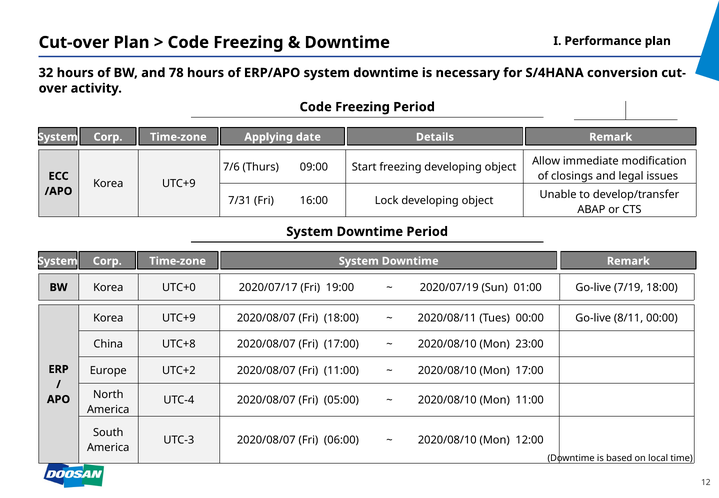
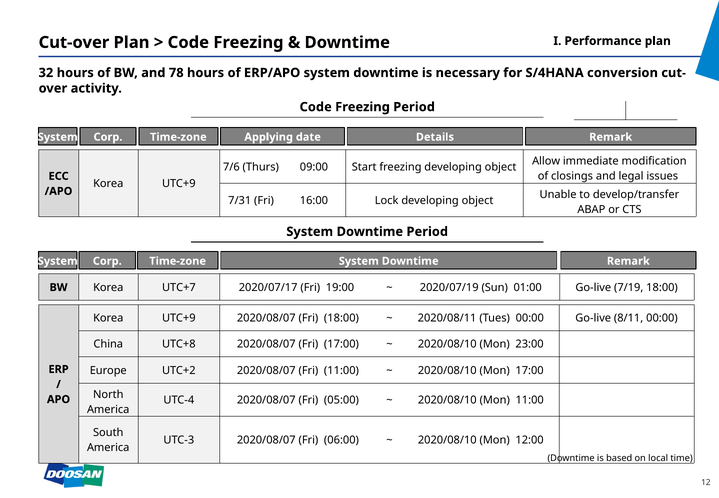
UTC+0: UTC+0 -> UTC+7
